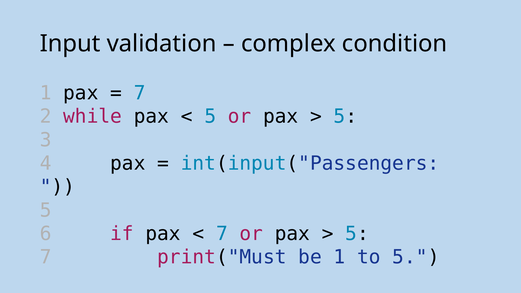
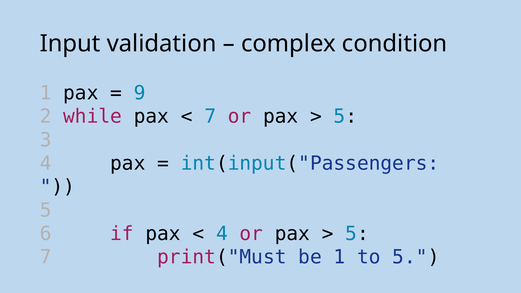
7 at (140, 93): 7 -> 9
5 at (210, 116): 5 -> 7
7 at (222, 234): 7 -> 4
